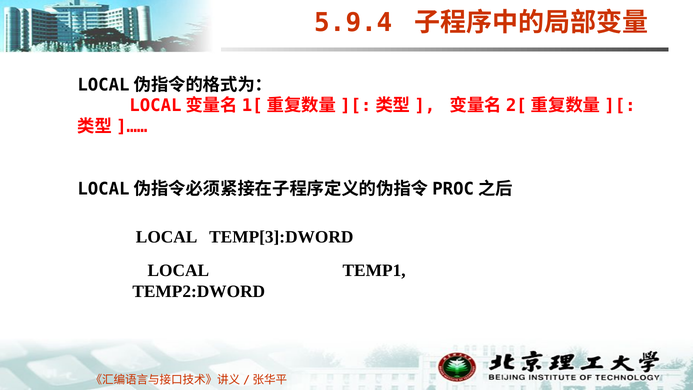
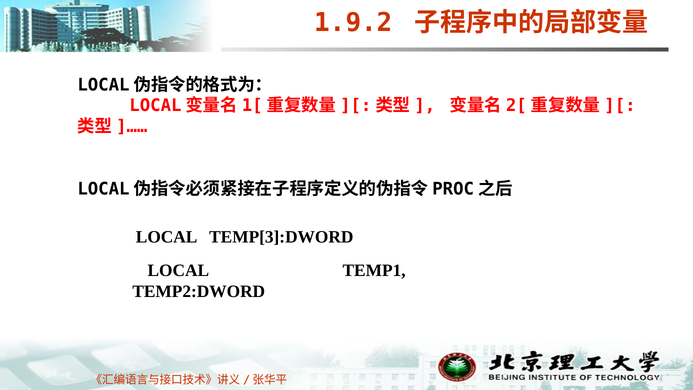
5.9.4: 5.9.4 -> 1.9.2
